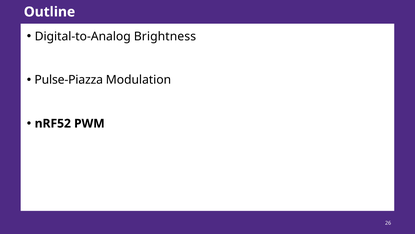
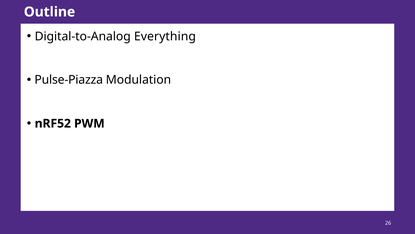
Brightness: Brightness -> Everything
